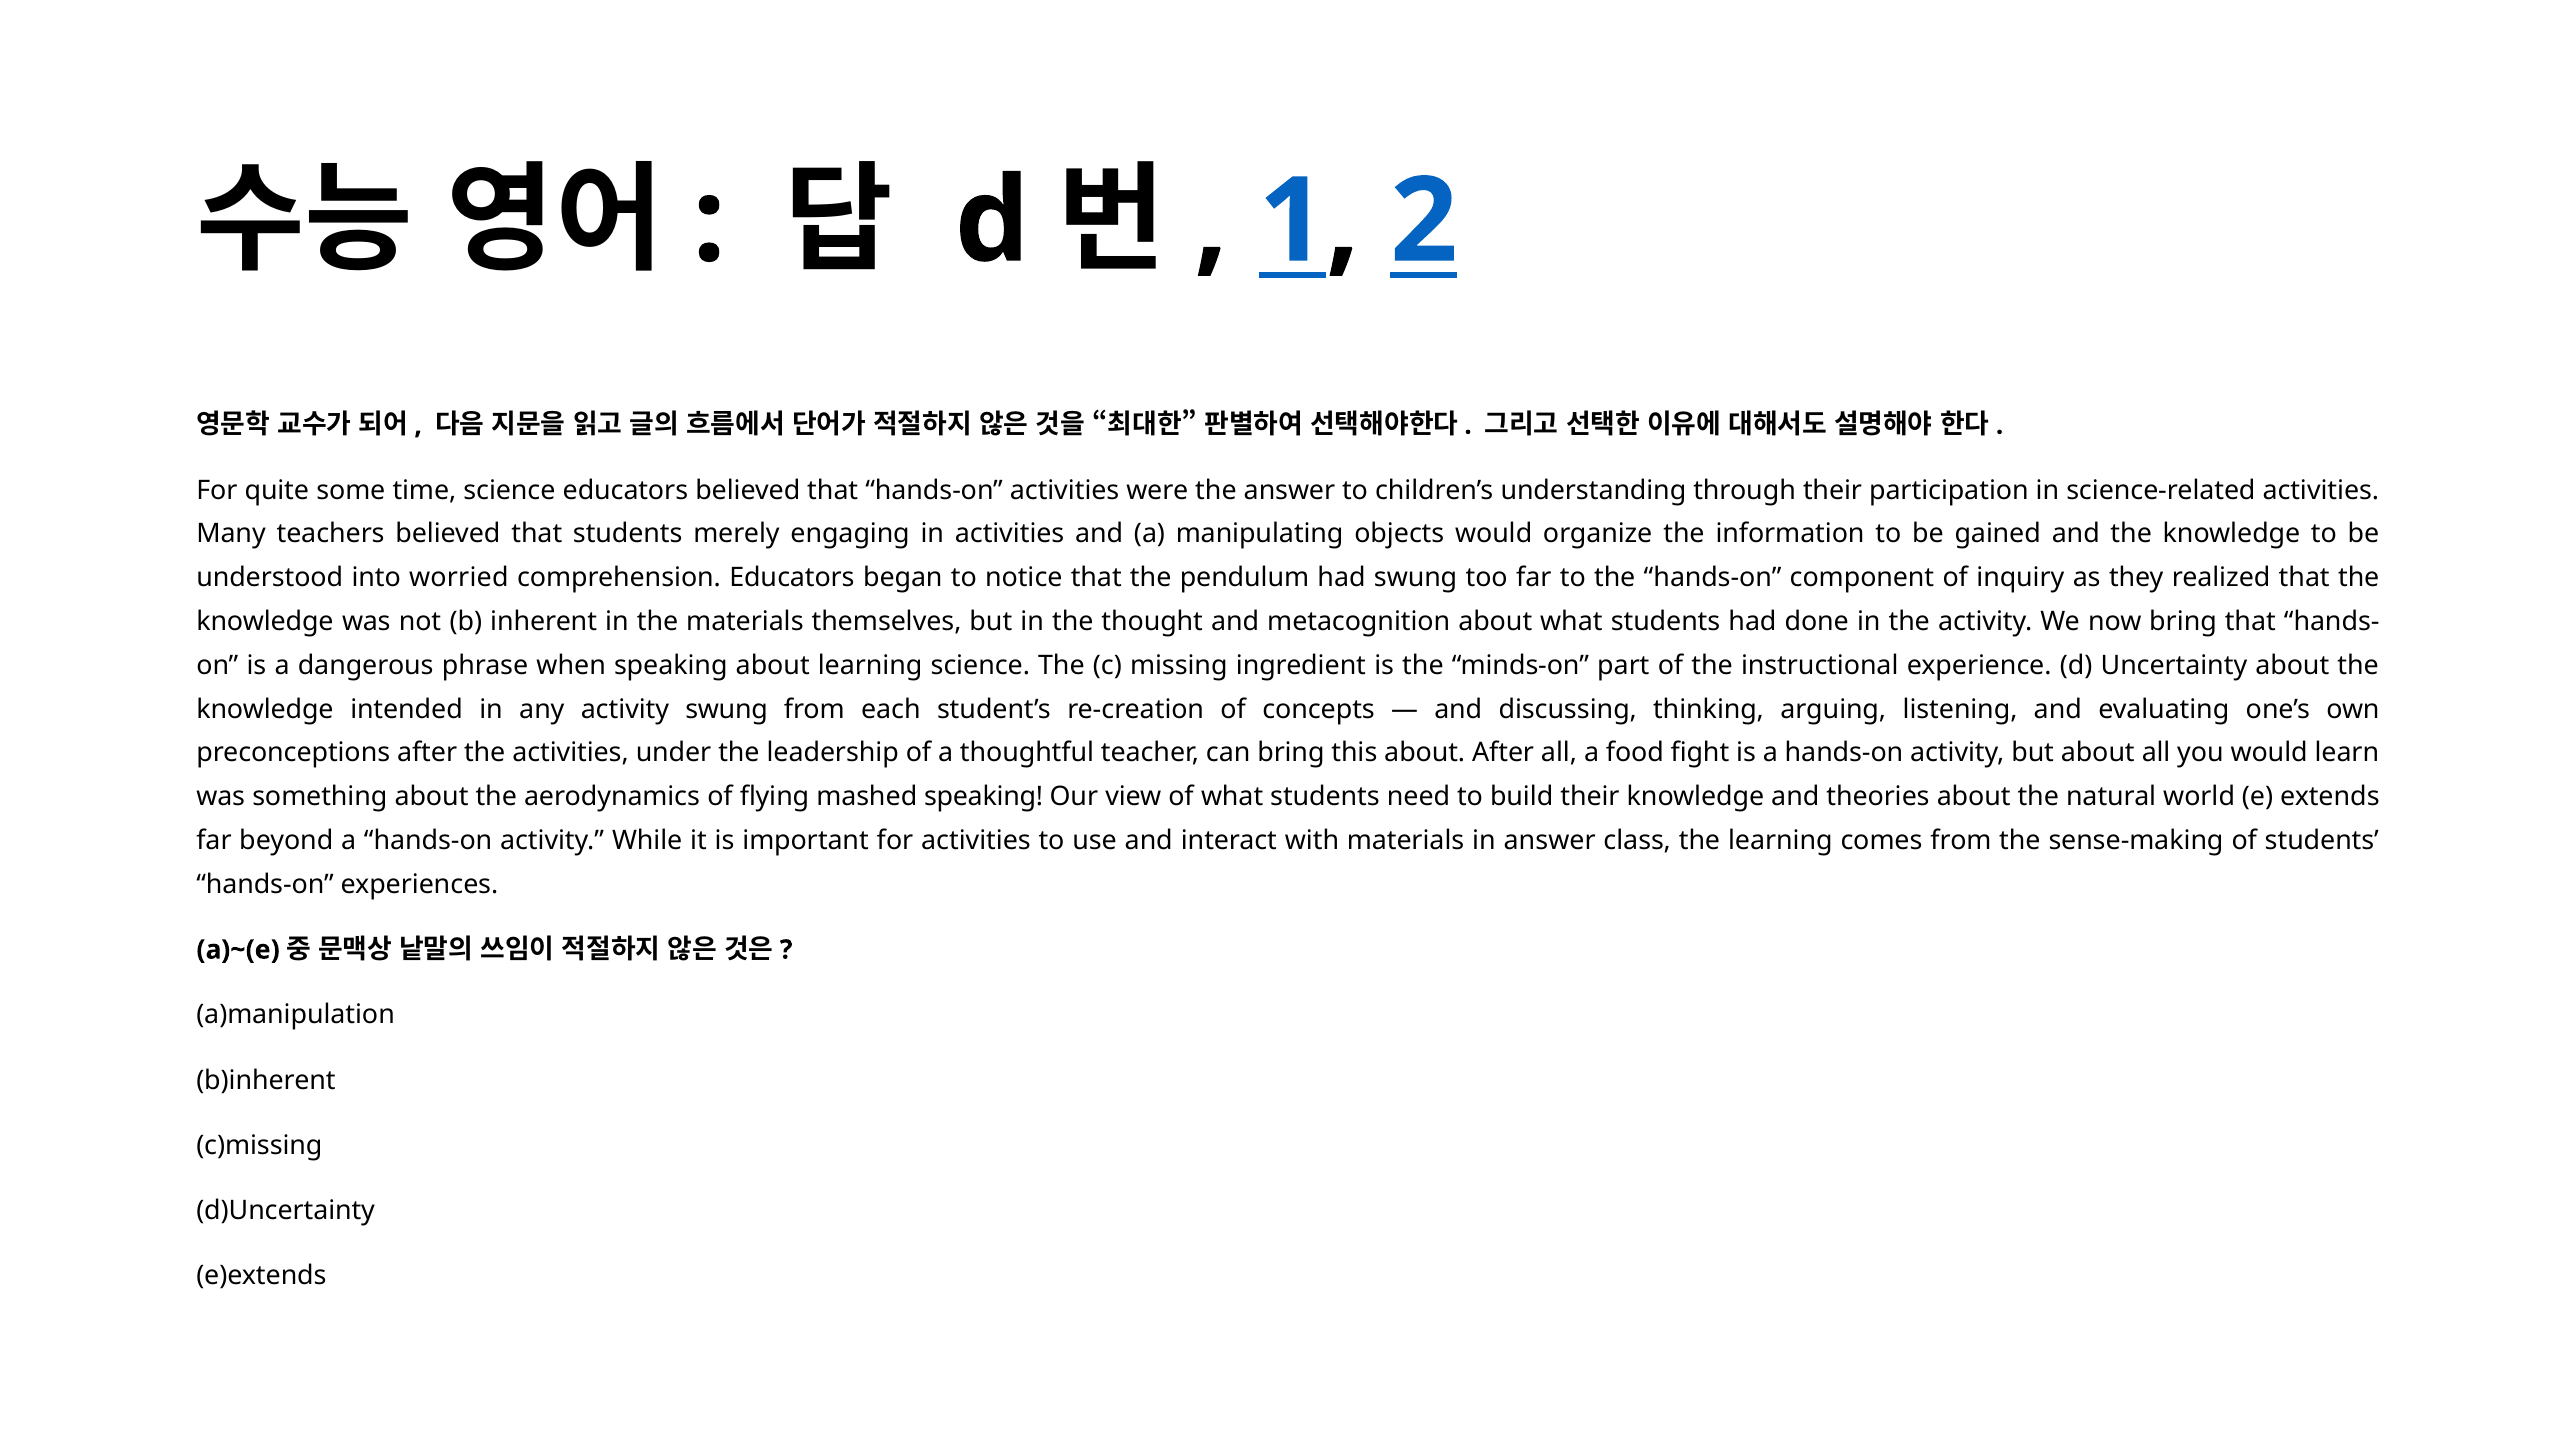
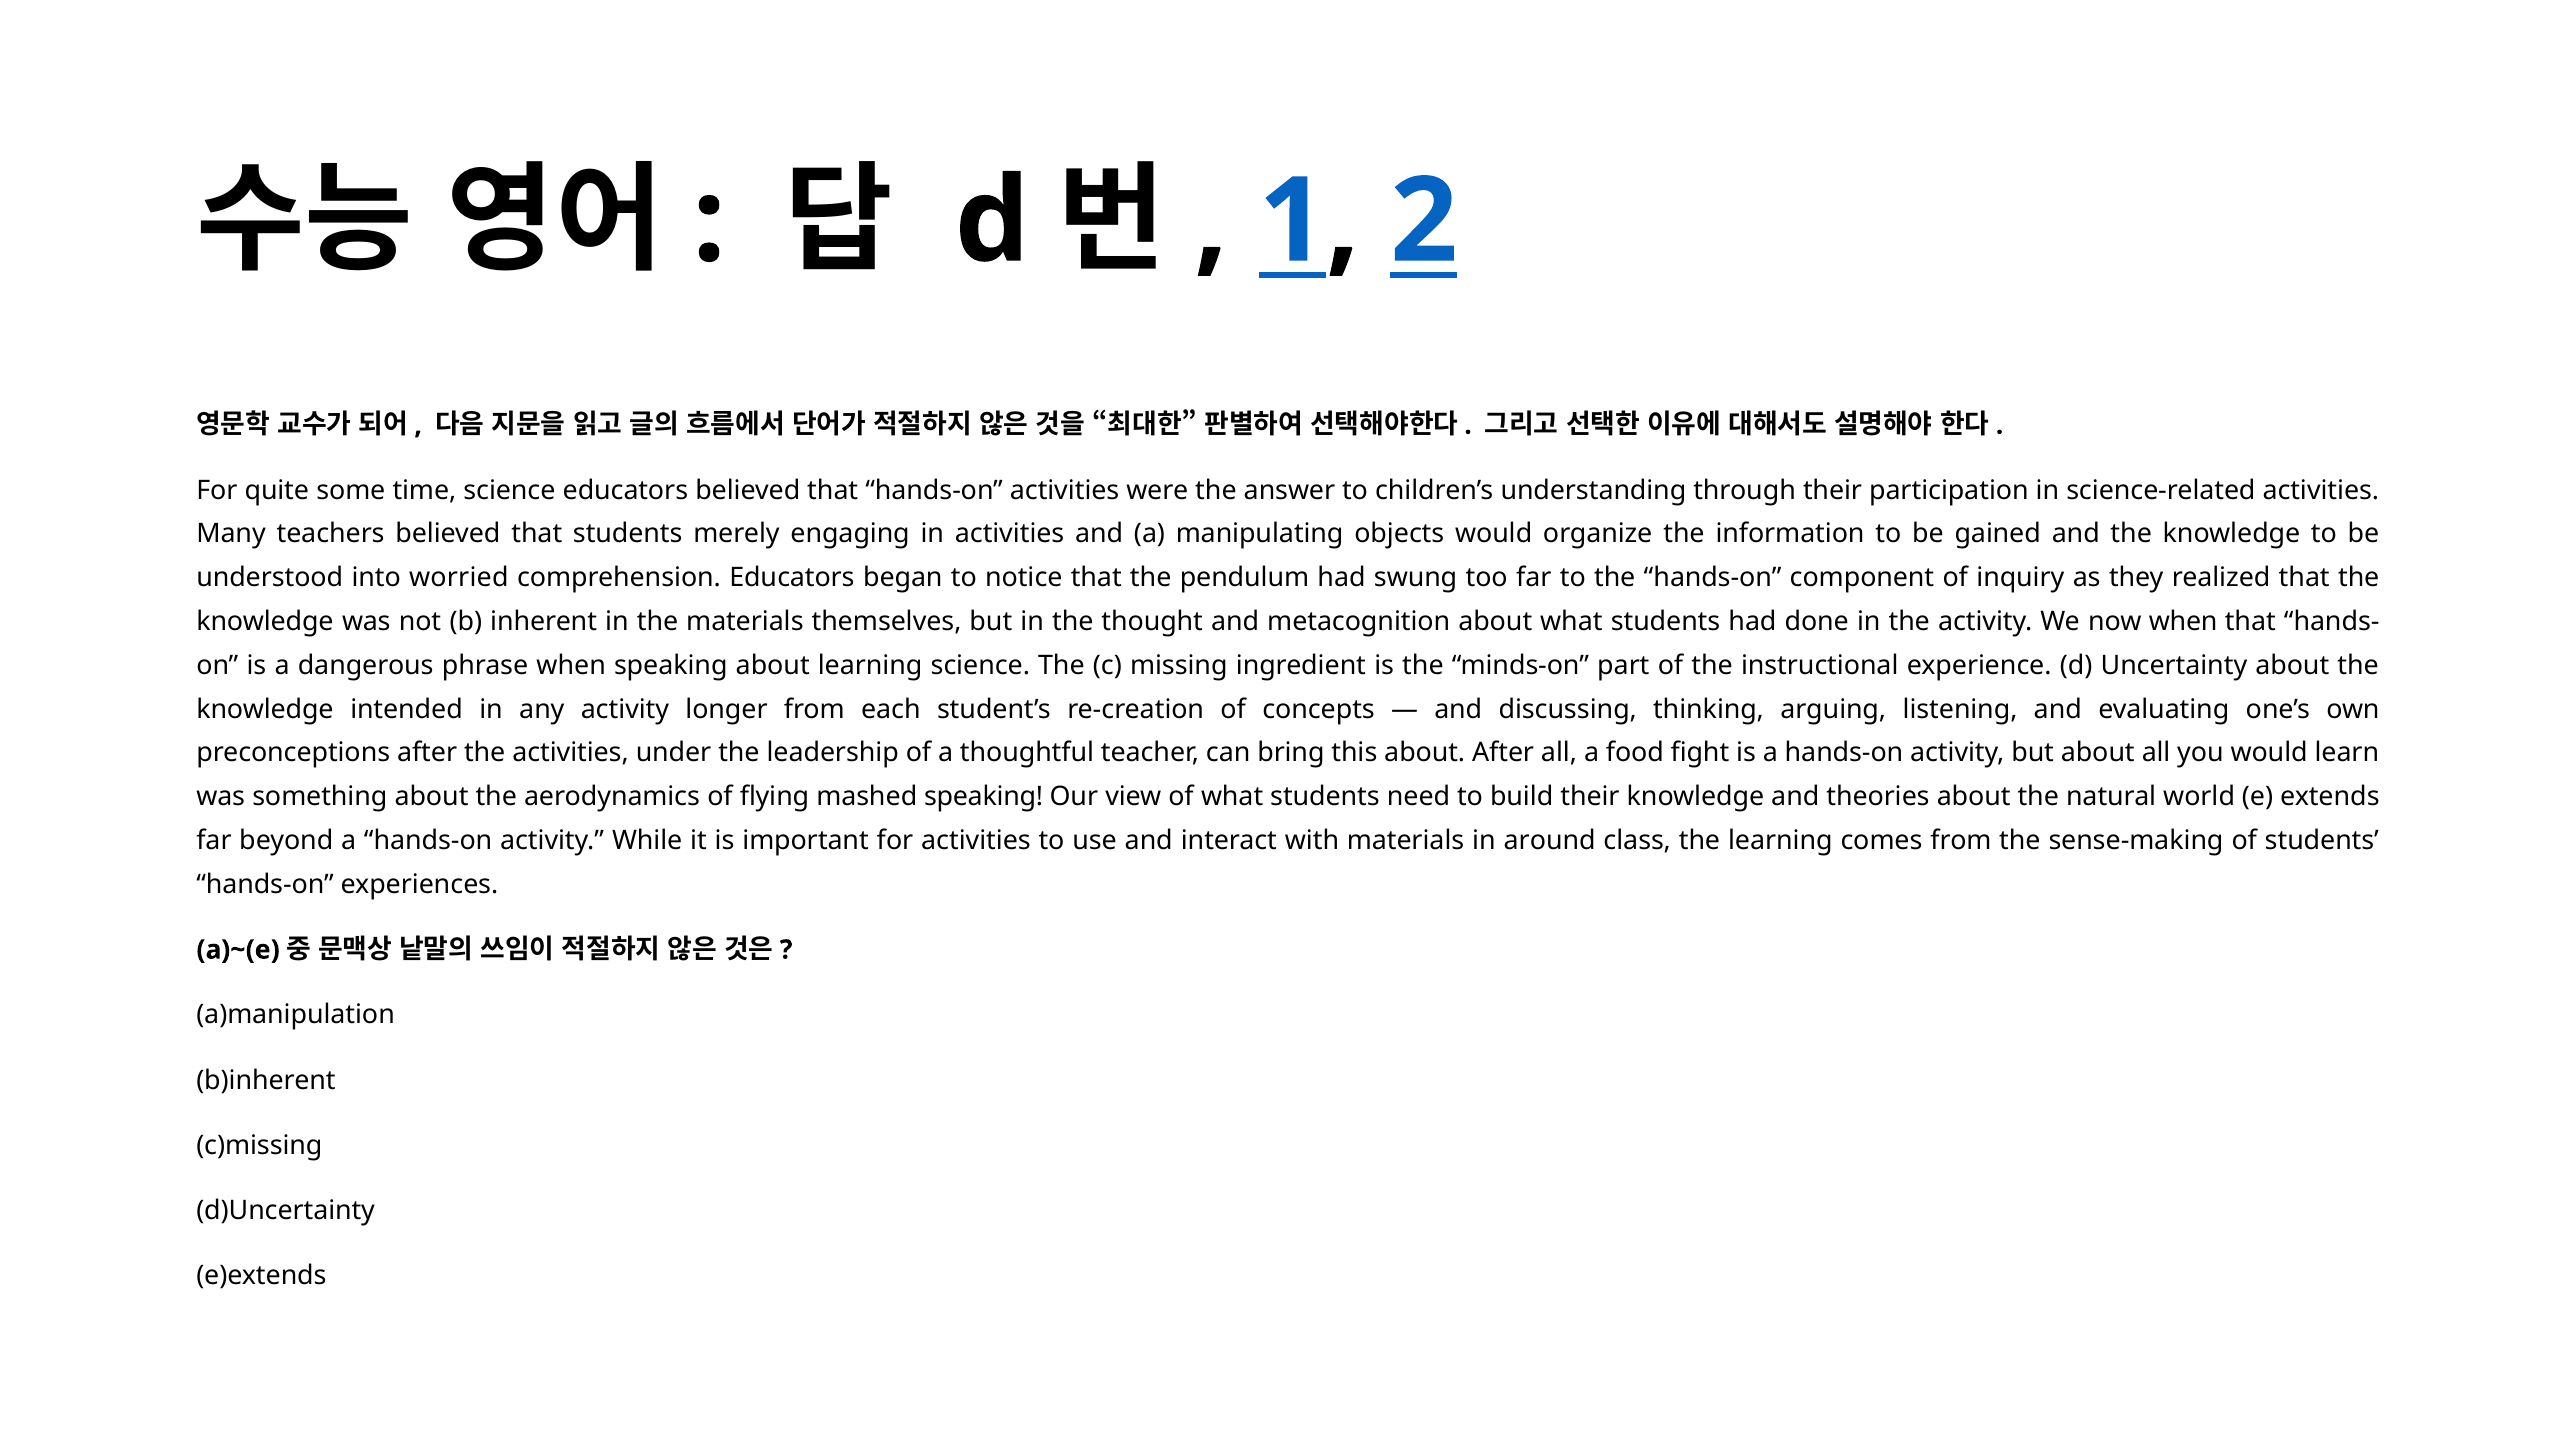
now bring: bring -> when
activity swung: swung -> longer
in answer: answer -> around
